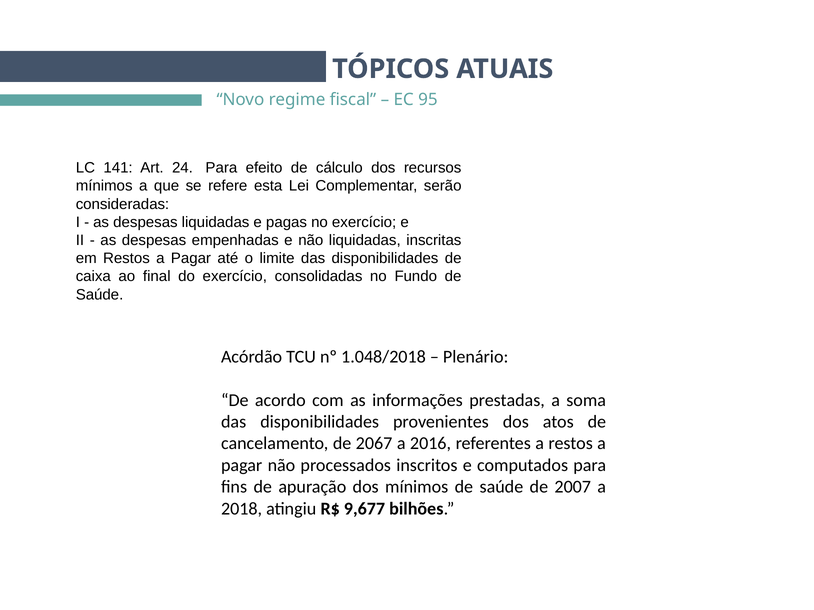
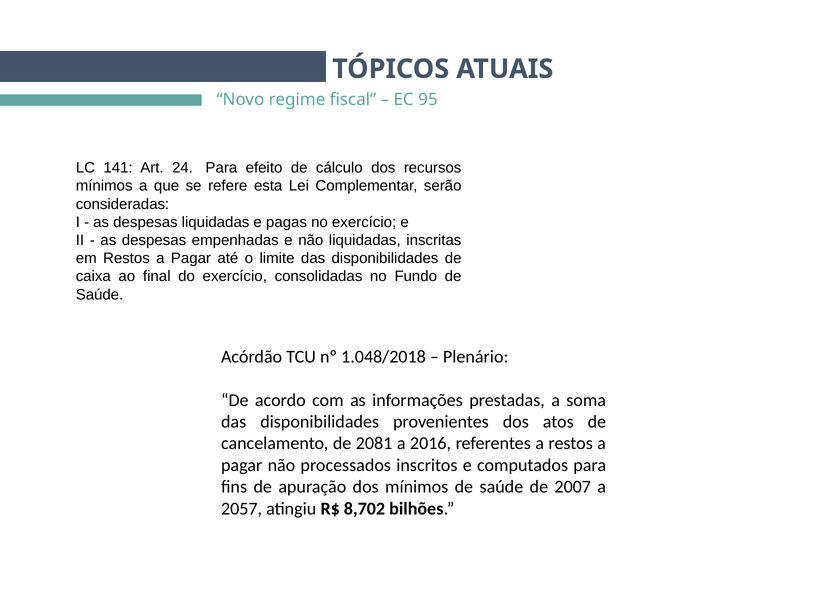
2067: 2067 -> 2081
2018: 2018 -> 2057
9,677: 9,677 -> 8,702
